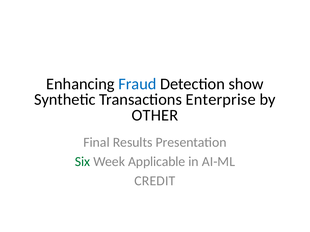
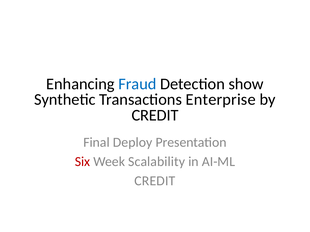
OTHER at (155, 115): OTHER -> CREDIT
Results: Results -> Deploy
Six colour: green -> red
Applicable: Applicable -> Scalability
